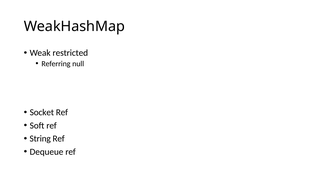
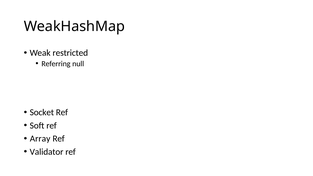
String: String -> Array
Dequeue: Dequeue -> Validator
